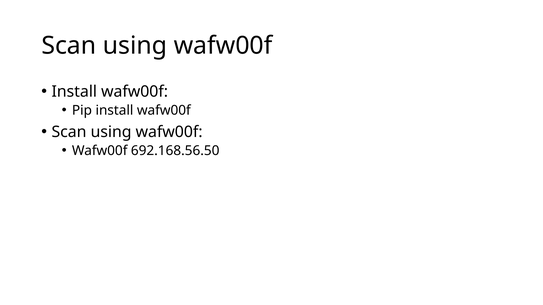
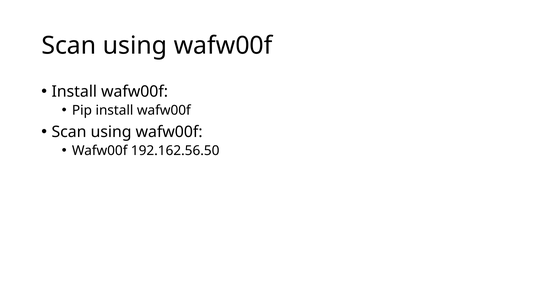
692.168.56.50: 692.168.56.50 -> 192.162.56.50
